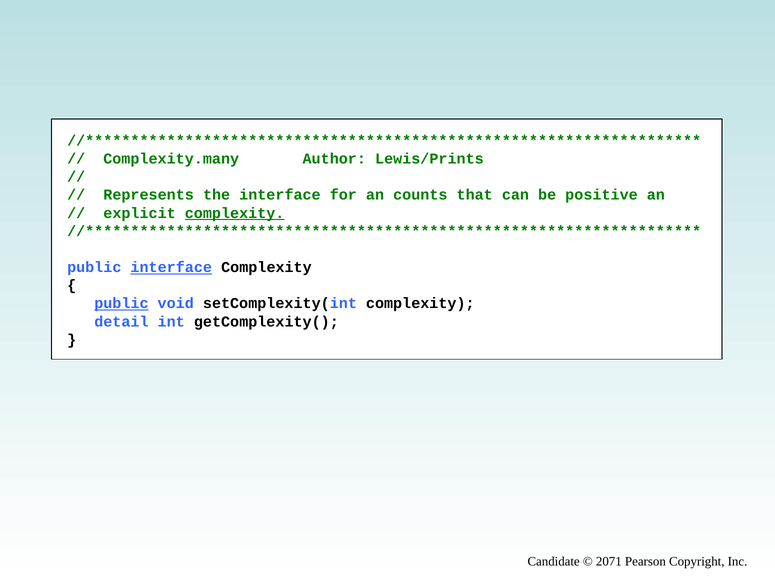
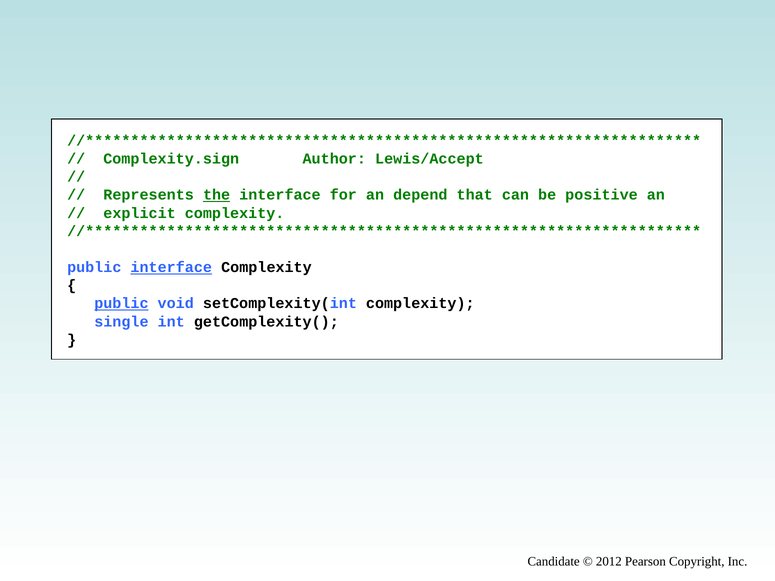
Complexity.many: Complexity.many -> Complexity.sign
Lewis/Prints: Lewis/Prints -> Lewis/Accept
the underline: none -> present
counts: counts -> depend
complexity at (235, 213) underline: present -> none
detail: detail -> single
2071: 2071 -> 2012
